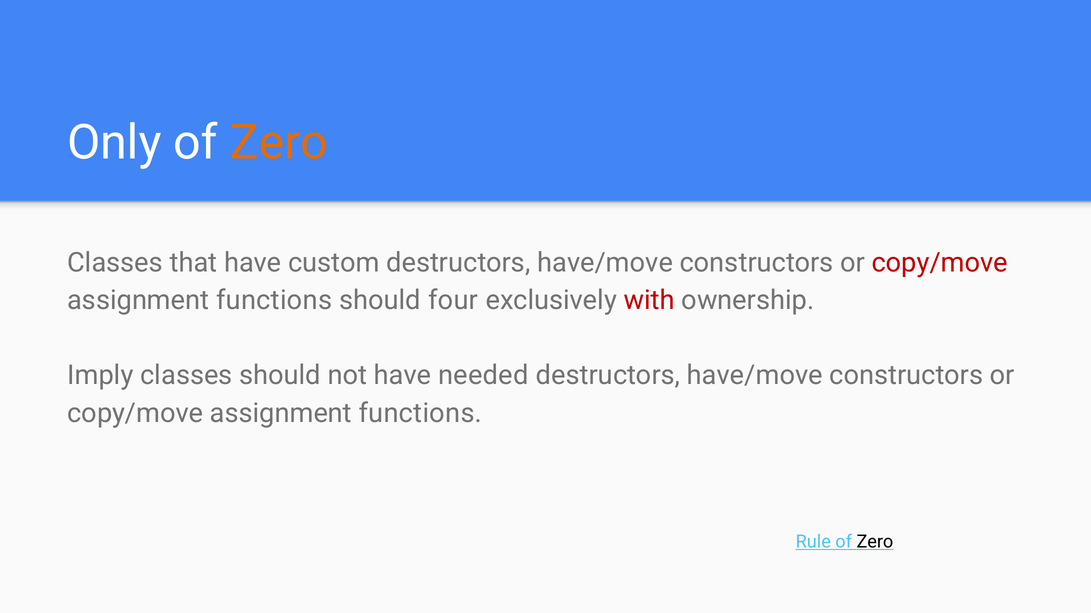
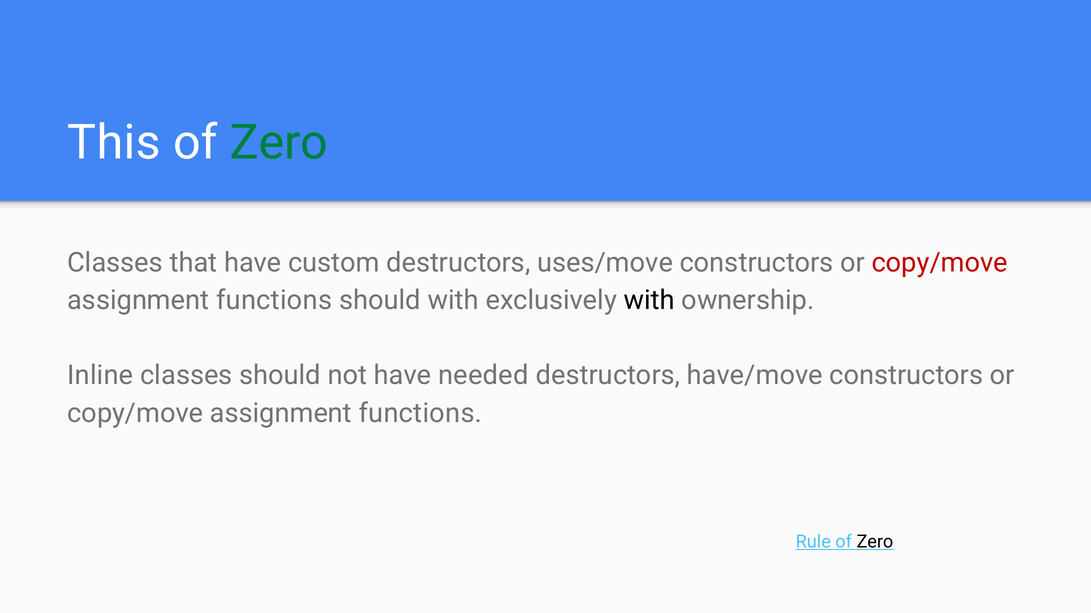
Only: Only -> This
Zero at (279, 143) colour: orange -> green
custom destructors have/move: have/move -> uses/move
should four: four -> with
with at (649, 301) colour: red -> black
Imply: Imply -> Inline
